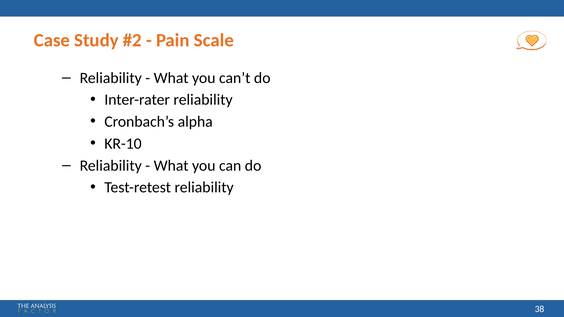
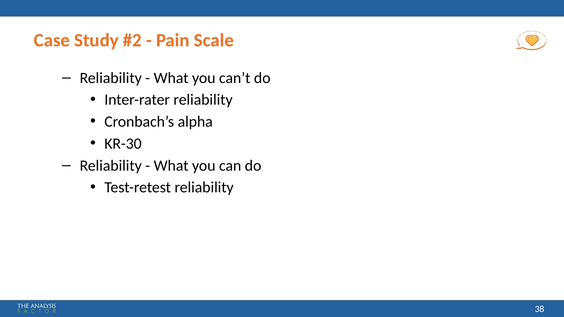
KR-10: KR-10 -> KR-30
